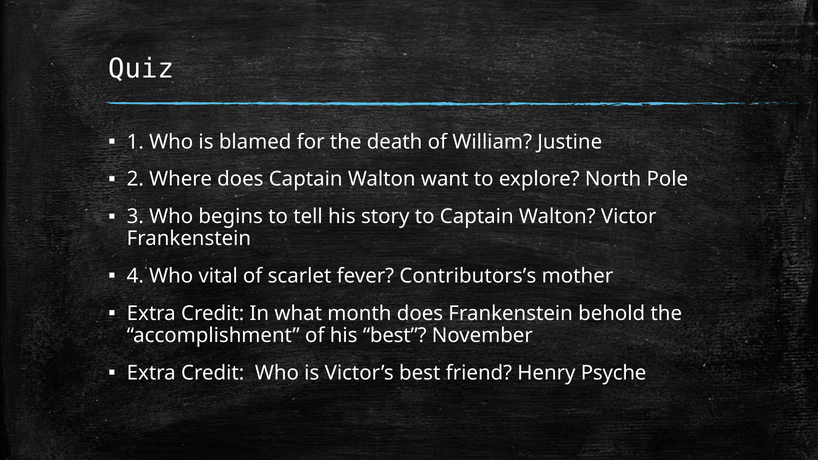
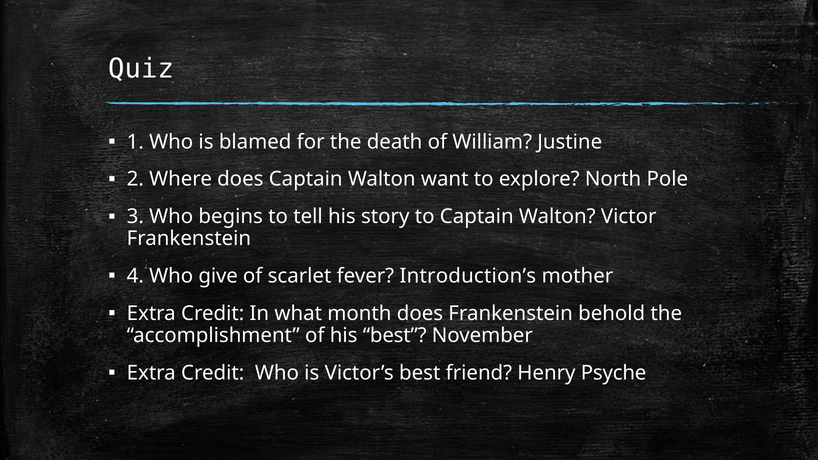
vital: vital -> give
Contributors’s: Contributors’s -> Introduction’s
